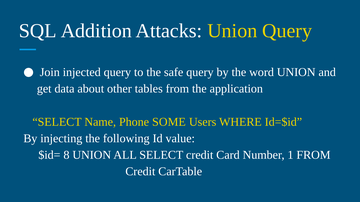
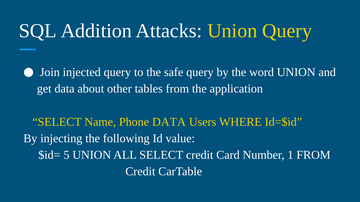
Phone SOME: SOME -> DATA
8: 8 -> 5
